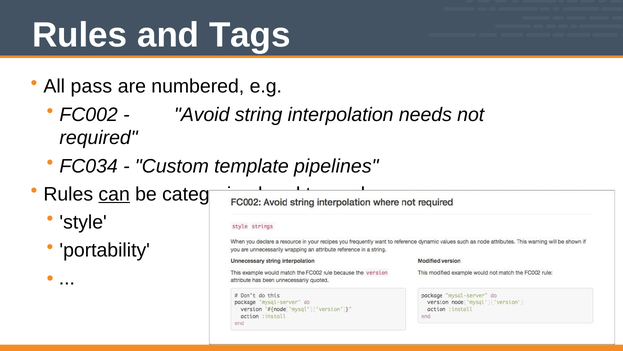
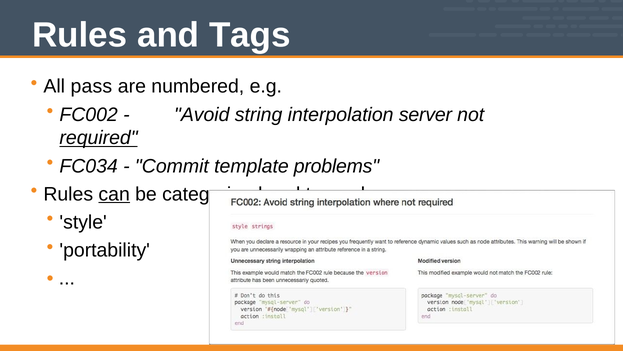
needs: needs -> server
required underline: none -> present
Custom: Custom -> Commit
pipelines: pipelines -> problems
